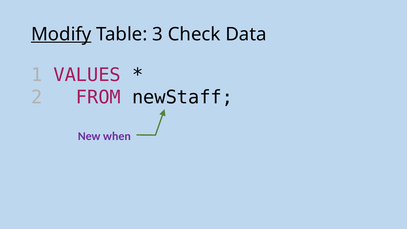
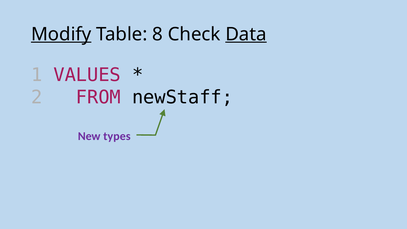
3: 3 -> 8
Data underline: none -> present
when: when -> types
